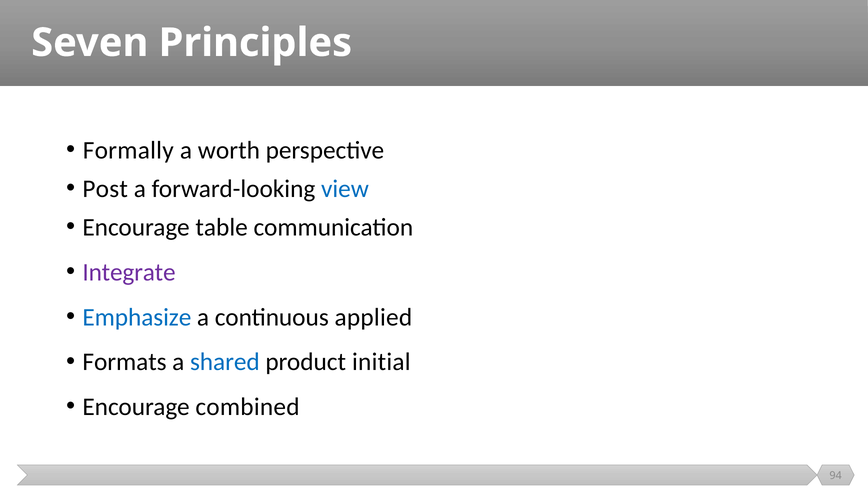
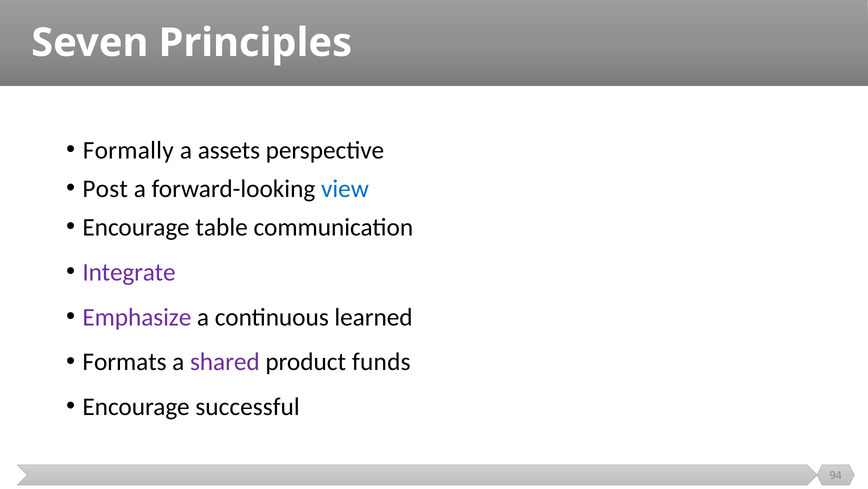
worth: worth -> assets
Emphasize colour: blue -> purple
applied: applied -> learned
shared colour: blue -> purple
initial: initial -> funds
combined: combined -> successful
